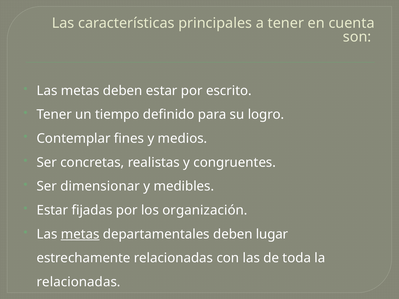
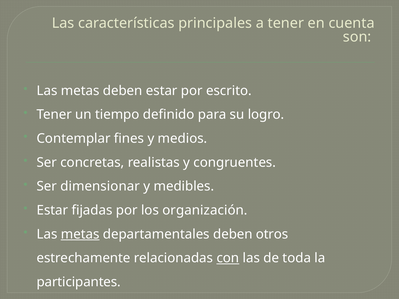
lugar: lugar -> otros
con underline: none -> present
relacionadas at (79, 282): relacionadas -> participantes
